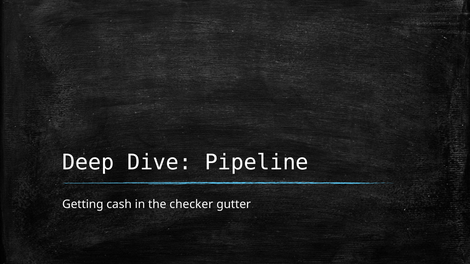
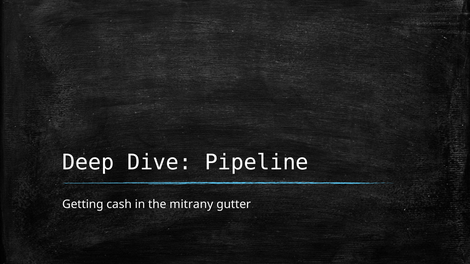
checker: checker -> mitrany
